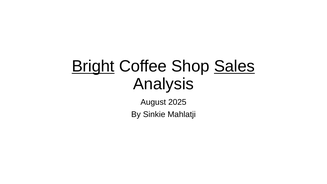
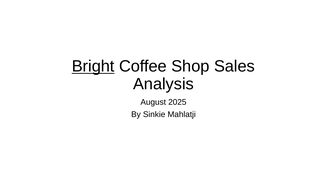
Sales underline: present -> none
